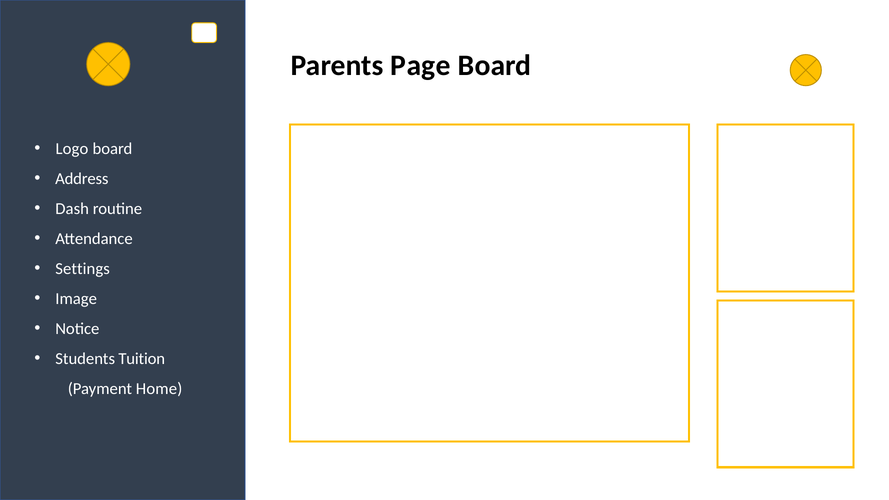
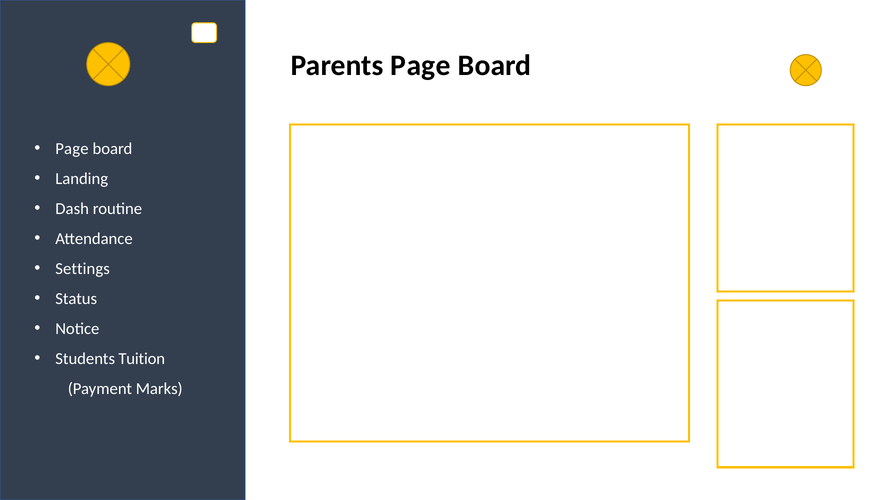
Logo at (72, 149): Logo -> Page
Address: Address -> Landing
Image: Image -> Status
Home: Home -> Marks
